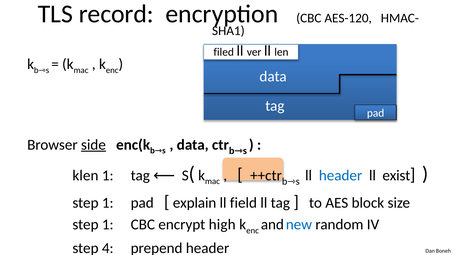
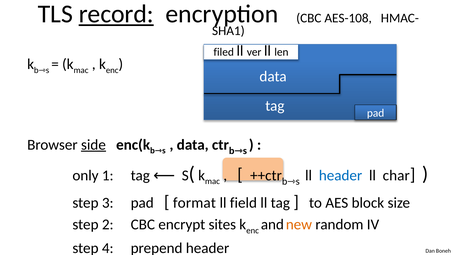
record underline: none -> present
AES-120: AES-120 -> AES-108
klen: klen -> only
exist: exist -> char
1 at (108, 203): 1 -> 3
explain: explain -> format
1 at (108, 224): 1 -> 2
high: high -> sites
new colour: blue -> orange
